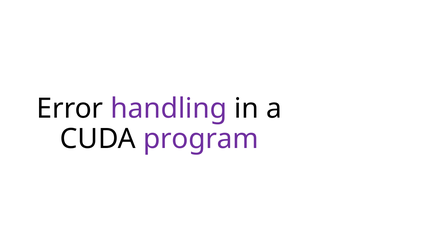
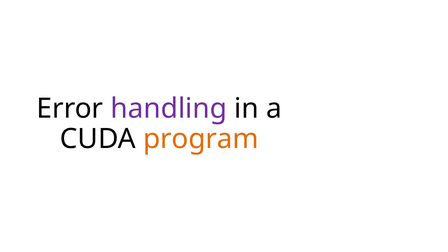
program colour: purple -> orange
